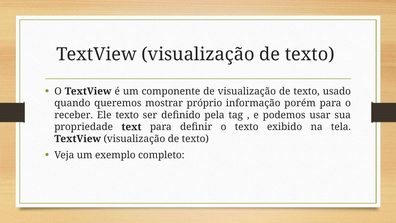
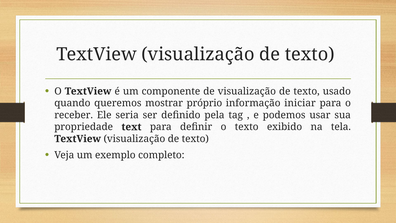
porém: porém -> iniciar
Ele texto: texto -> seria
